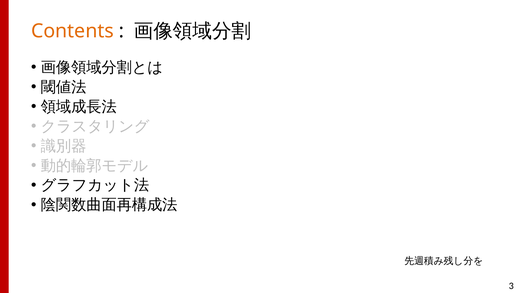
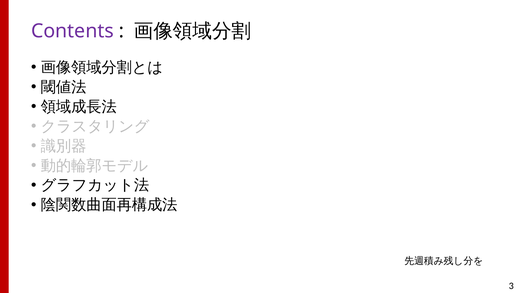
Contents colour: orange -> purple
